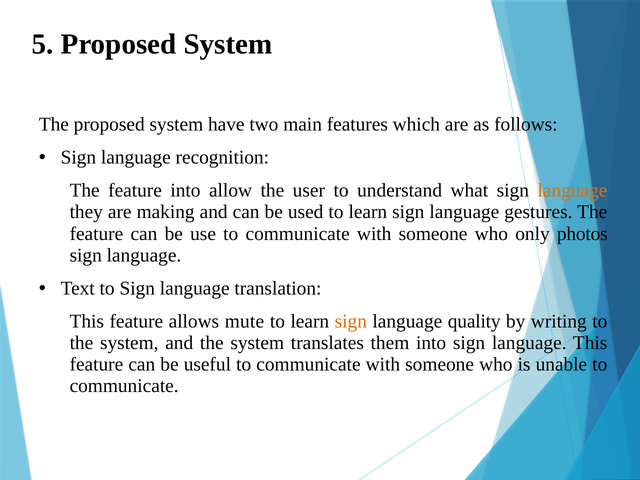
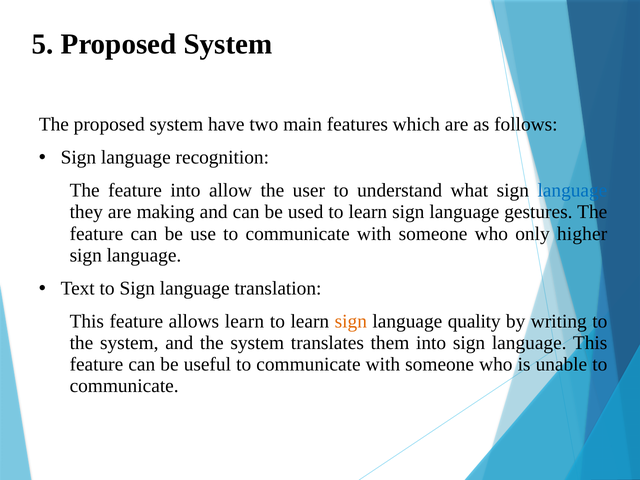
language at (572, 190) colour: orange -> blue
photos: photos -> higher
allows mute: mute -> learn
